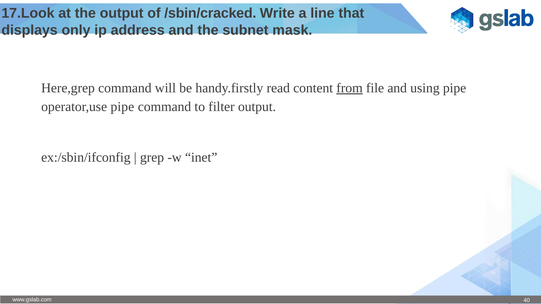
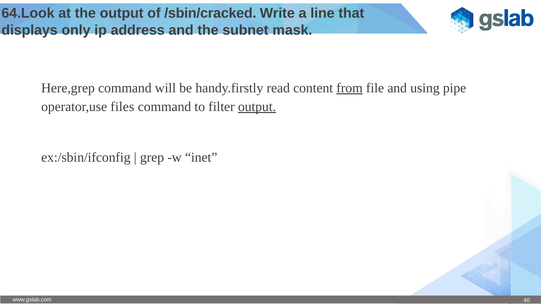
17.Look: 17.Look -> 64.Look
operator,use pipe: pipe -> files
output at (257, 107) underline: none -> present
